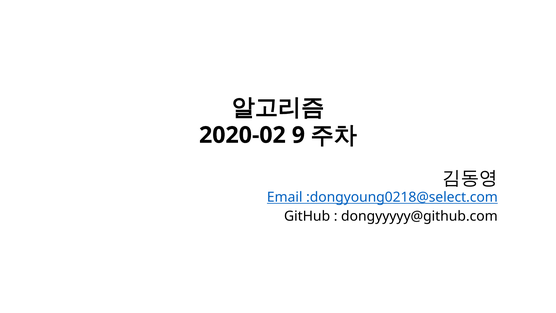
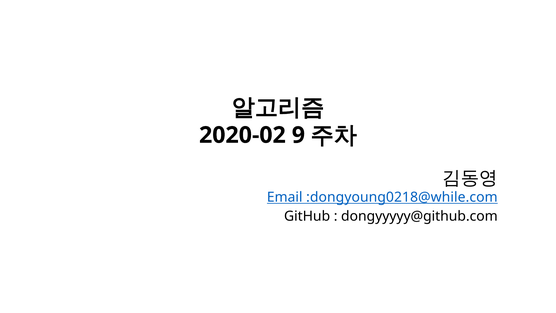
:dongyoung0218@select.com: :dongyoung0218@select.com -> :dongyoung0218@while.com
